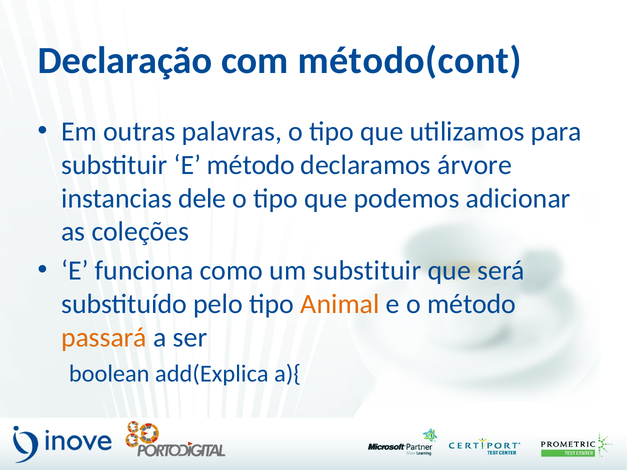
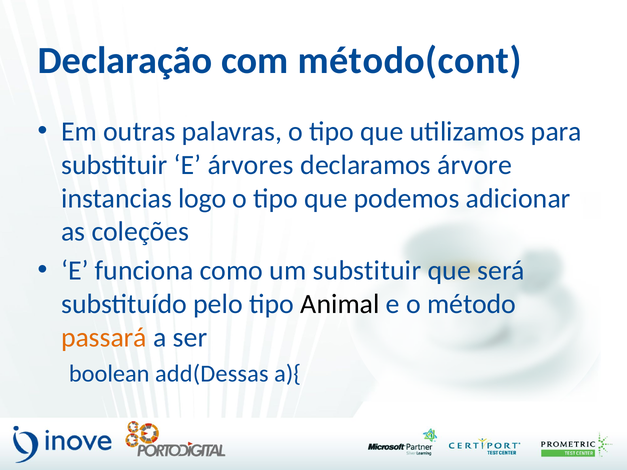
E método: método -> árvores
dele: dele -> logo
Animal colour: orange -> black
add(Explica: add(Explica -> add(Dessas
